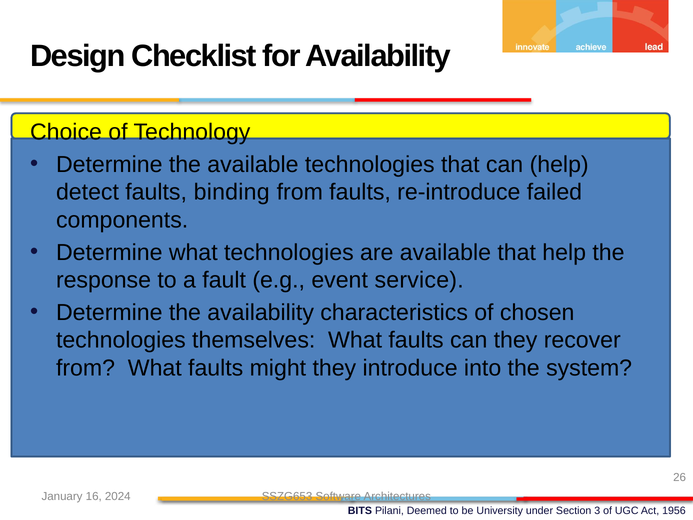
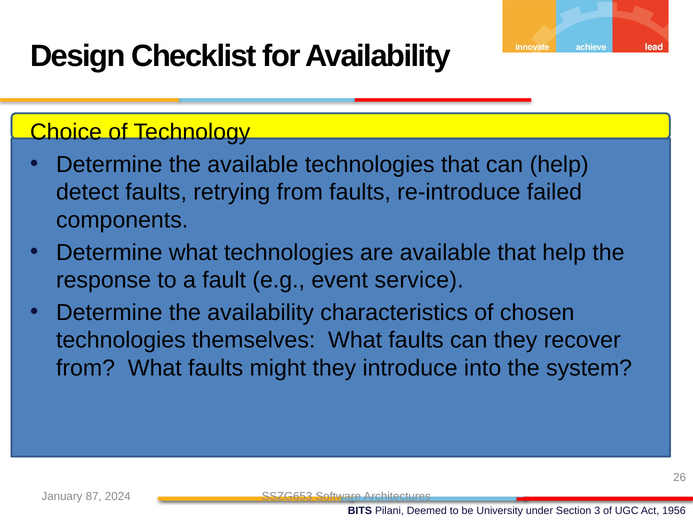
binding: binding -> retrying
16: 16 -> 87
